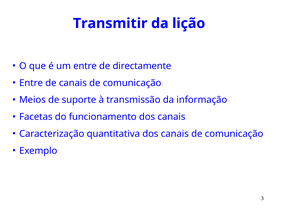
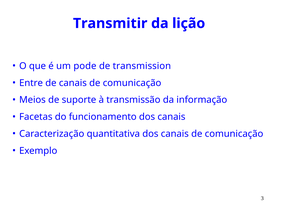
um entre: entre -> pode
directamente: directamente -> transmission
